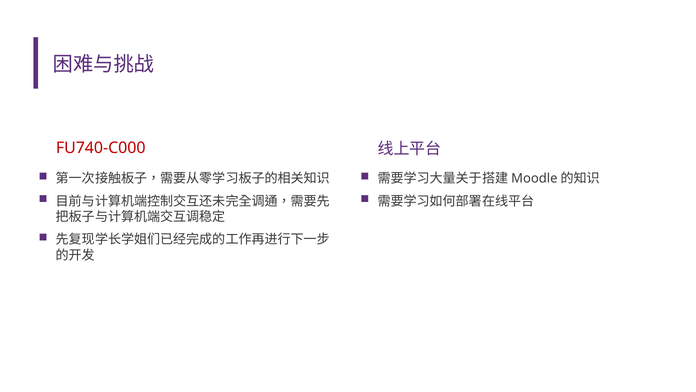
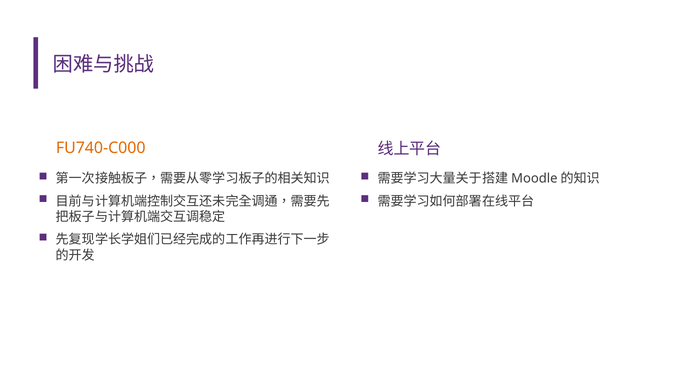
FU740-C000 colour: red -> orange
